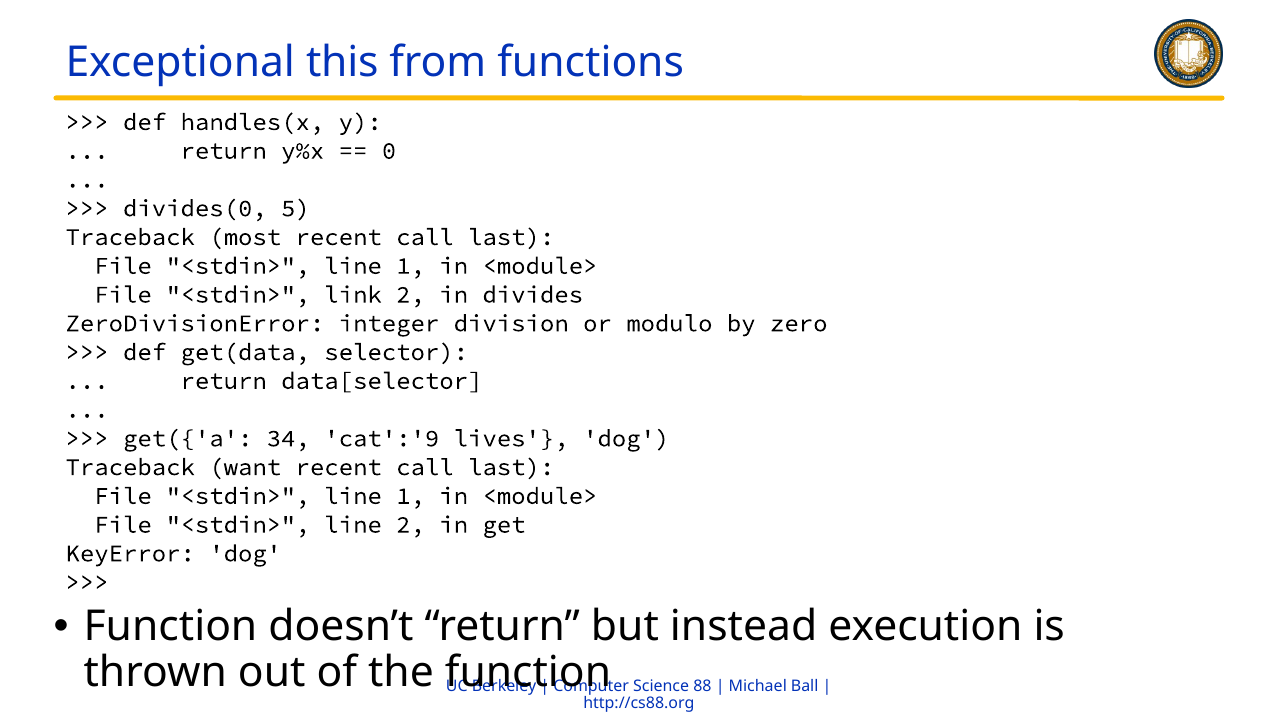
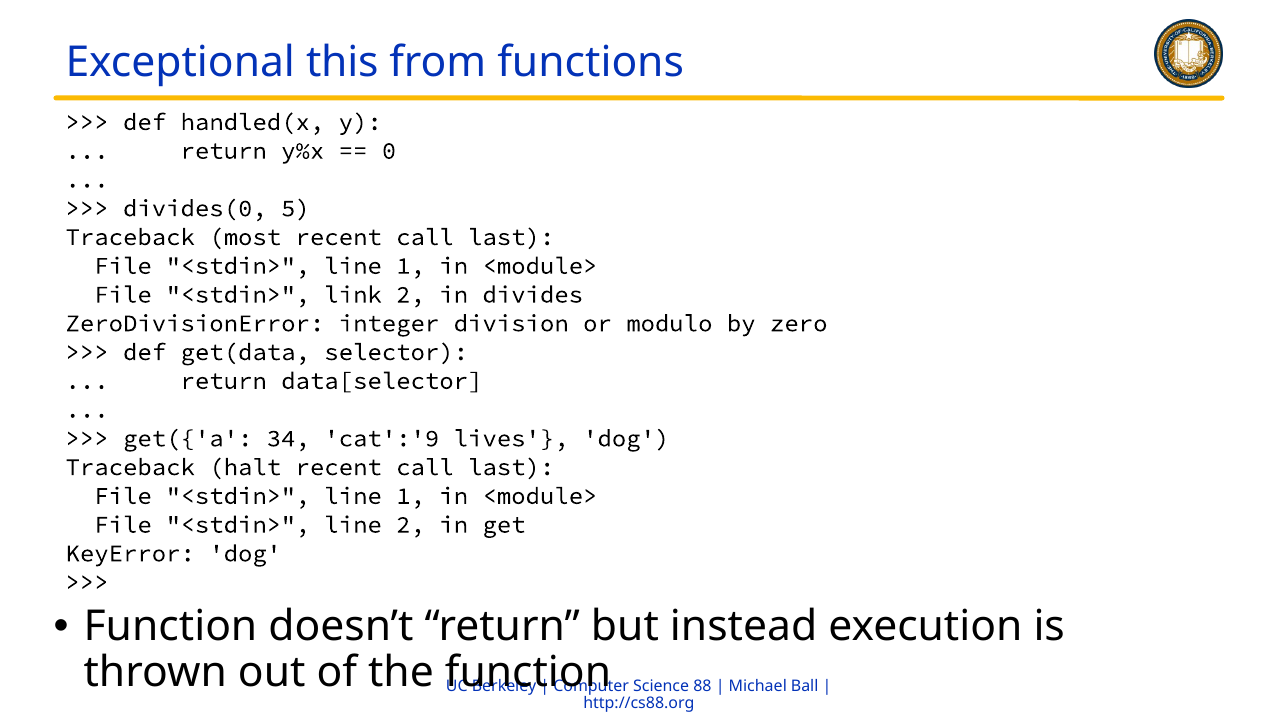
handles(x: handles(x -> handled(x
want: want -> halt
